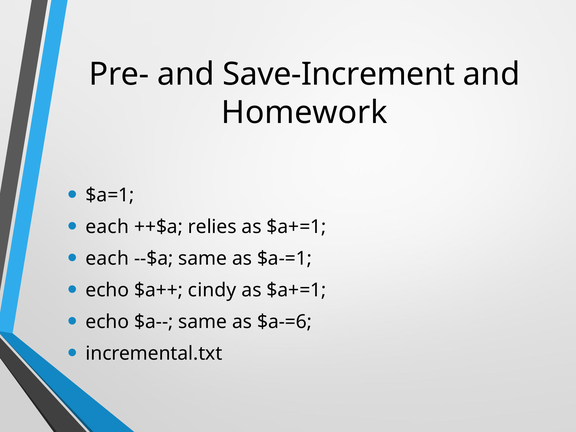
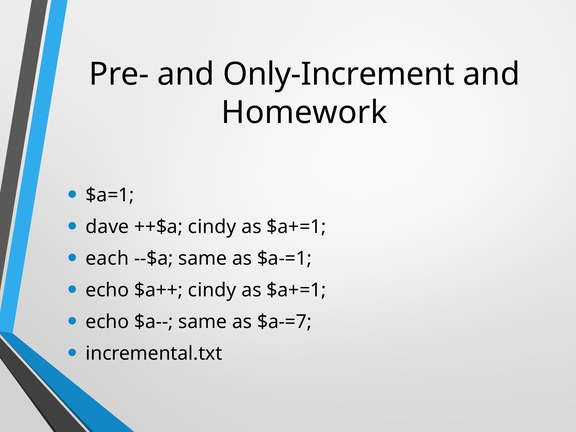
Save-Increment: Save-Increment -> Only-Increment
each at (107, 227): each -> dave
++$a relies: relies -> cindy
$a-=6: $a-=6 -> $a-=7
